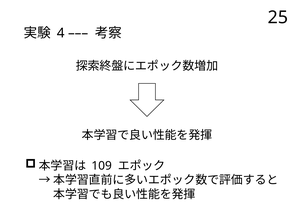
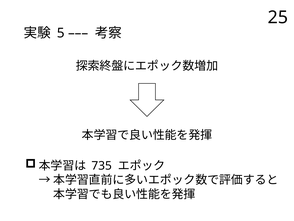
4: 4 -> 5
109: 109 -> 735
